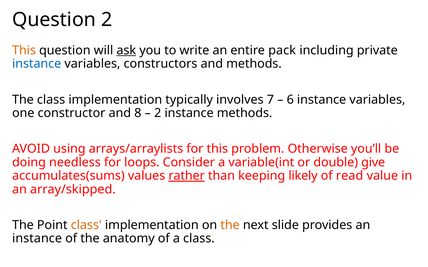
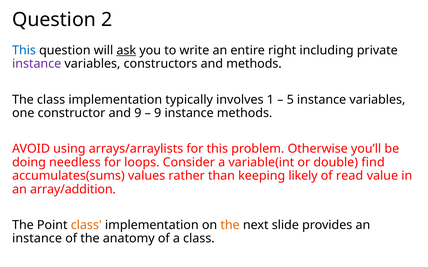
This at (24, 50) colour: orange -> blue
pack: pack -> right
instance at (37, 64) colour: blue -> purple
7: 7 -> 1
6: 6 -> 5
and 8: 8 -> 9
2 at (158, 113): 2 -> 9
give: give -> find
rather underline: present -> none
array/skipped: array/skipped -> array/addition
